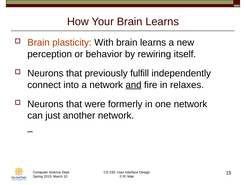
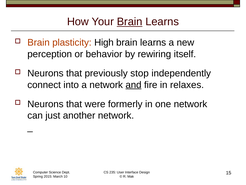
Brain at (130, 22) underline: none -> present
With: With -> High
fulfill: fulfill -> stop
